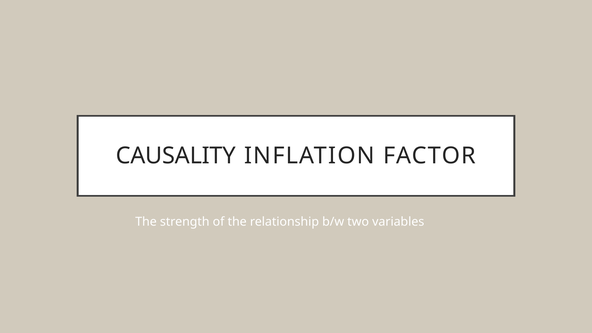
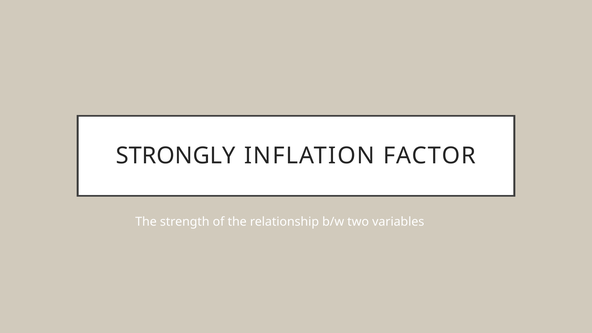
CAUSALITY: CAUSALITY -> STRONGLY
